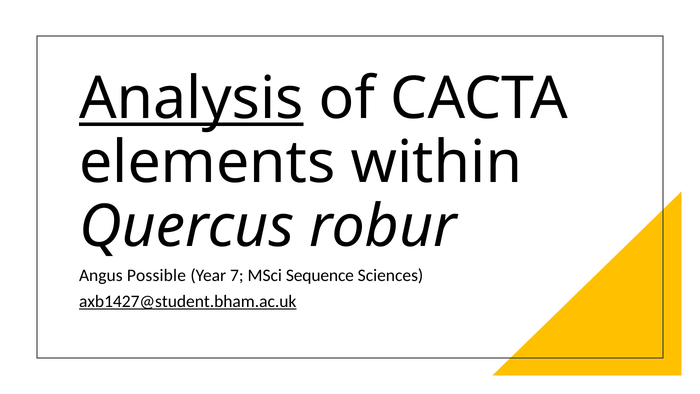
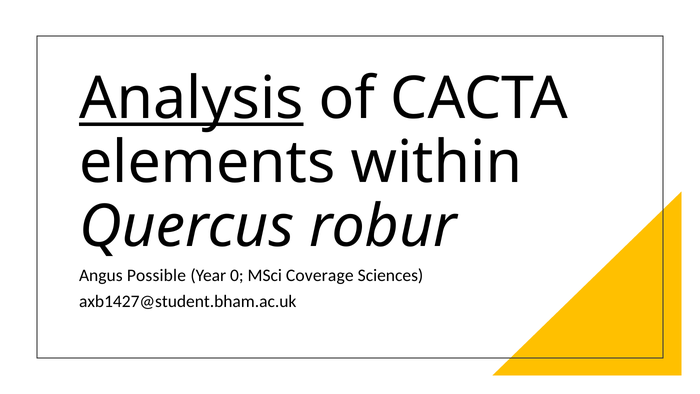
7: 7 -> 0
Sequence: Sequence -> Coverage
axb1427@student.bham.ac.uk underline: present -> none
